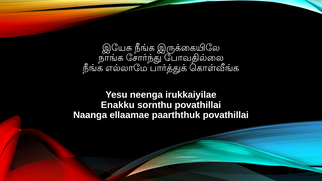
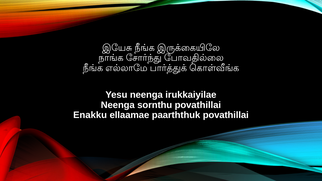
Enakku at (118, 105): Enakku -> Neenga
Naanga: Naanga -> Enakku
